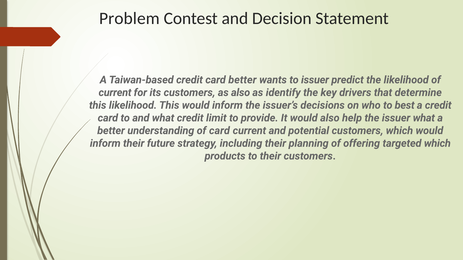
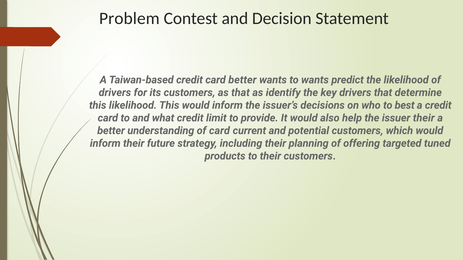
to issuer: issuer -> wants
current at (115, 93): current -> drivers
as also: also -> that
issuer what: what -> their
targeted which: which -> tuned
